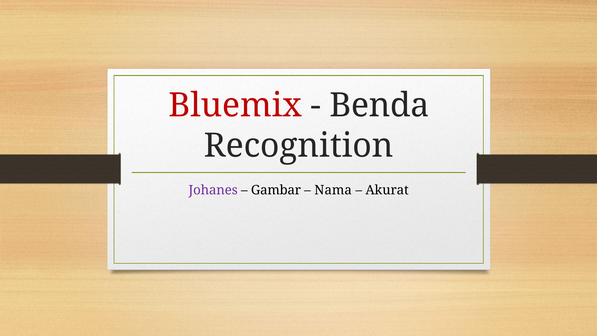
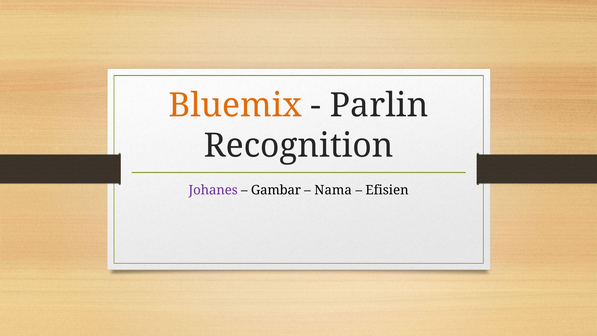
Bluemix colour: red -> orange
Benda: Benda -> Parlin
Akurat: Akurat -> Efisien
